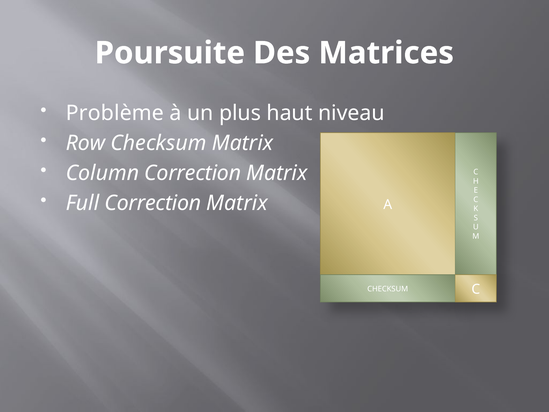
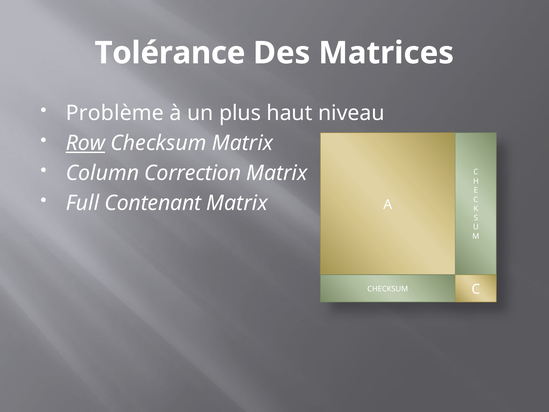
Poursuite: Poursuite -> Tolérance
Row underline: none -> present
Full Correction: Correction -> Contenant
